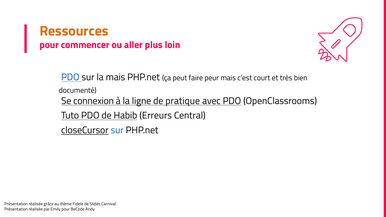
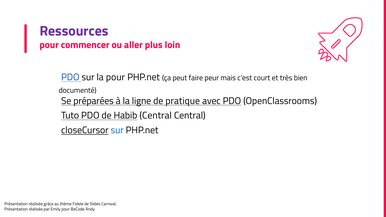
Ressources colour: orange -> purple
la mais: mais -> pour
connexion: connexion -> préparées
Habib Erreurs: Erreurs -> Central
